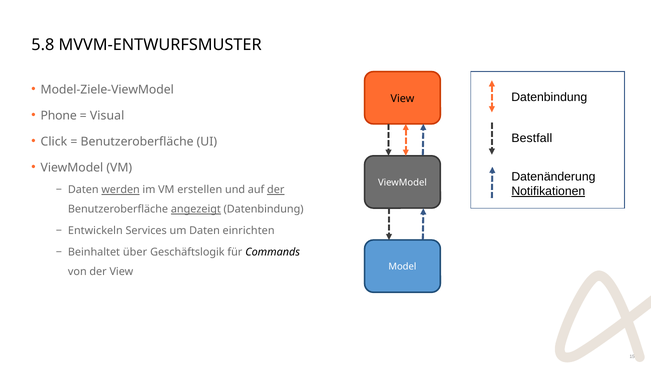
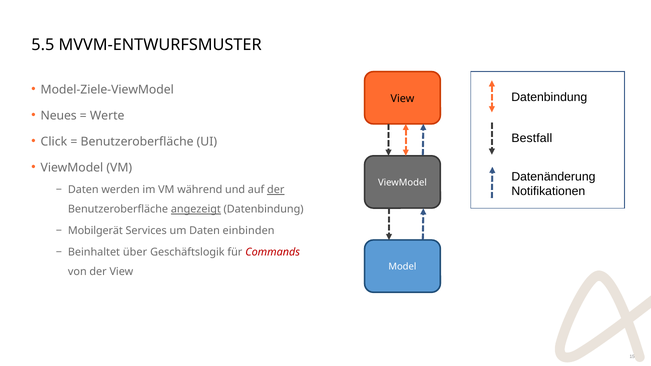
5.8: 5.8 -> 5.5
Phone: Phone -> Neues
Visual: Visual -> Werte
Notifikationen underline: present -> none
werden underline: present -> none
erstellen: erstellen -> während
Entwickeln: Entwickeln -> Mobilgerät
einrichten: einrichten -> einbinden
Commands colour: black -> red
